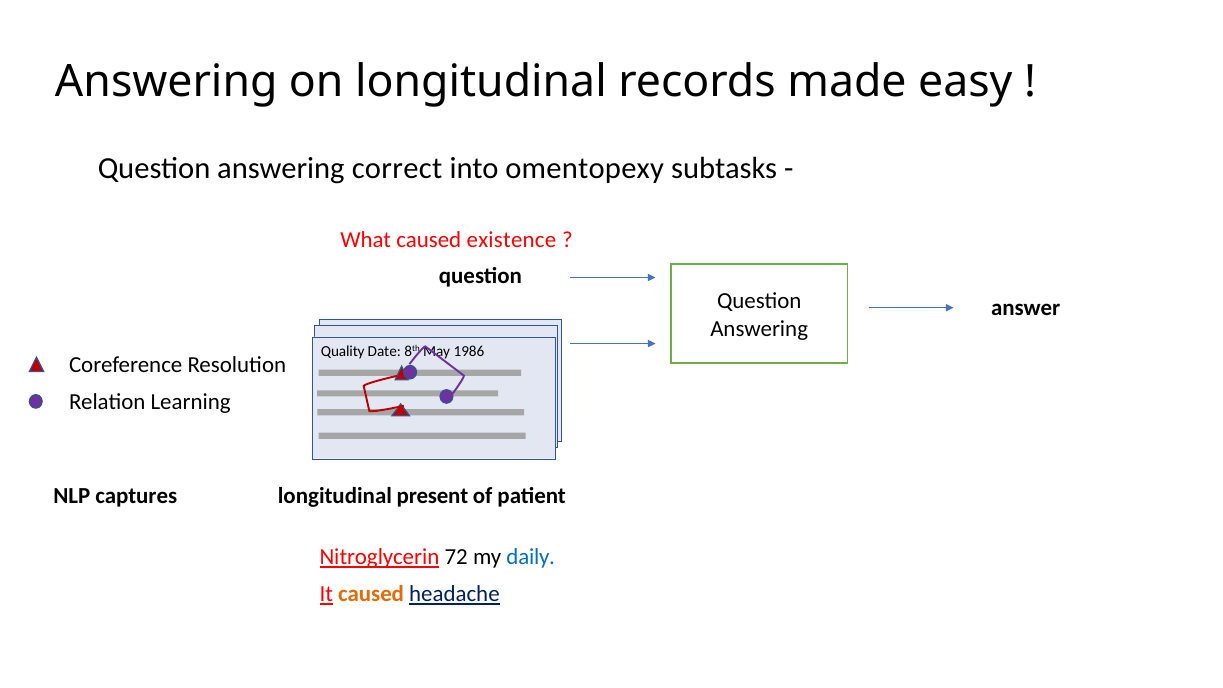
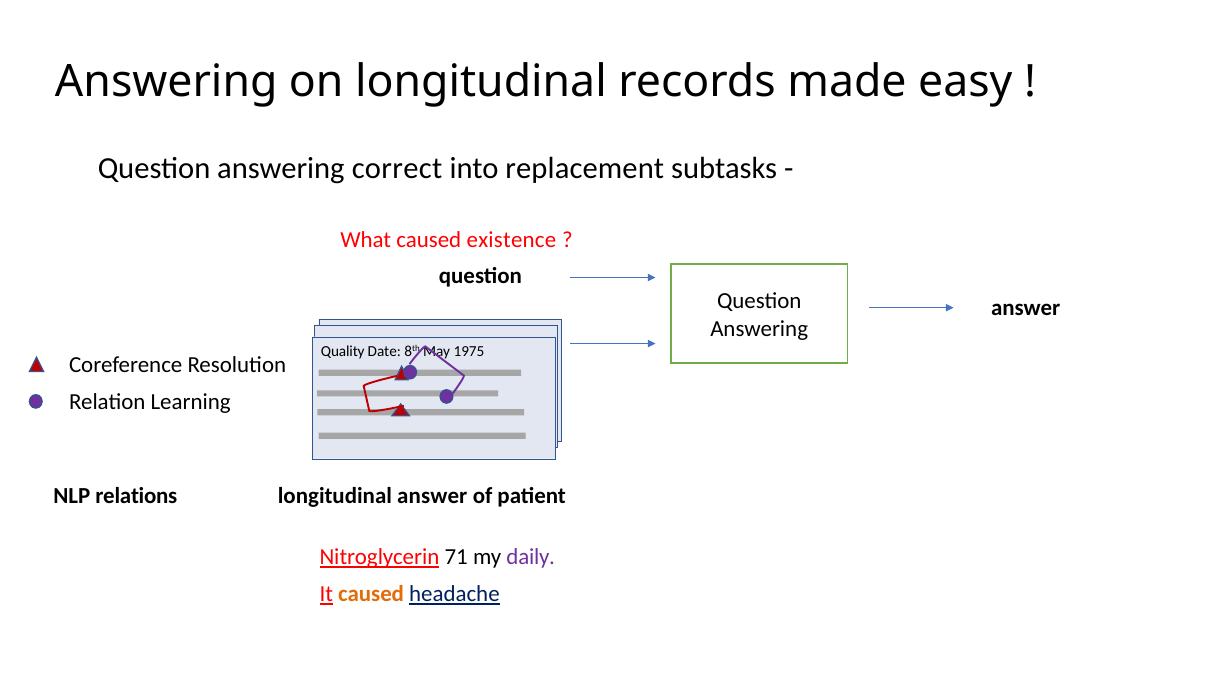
omentopexy: omentopexy -> replacement
1986: 1986 -> 1975
captures: captures -> relations
longitudinal present: present -> answer
72: 72 -> 71
daily colour: blue -> purple
